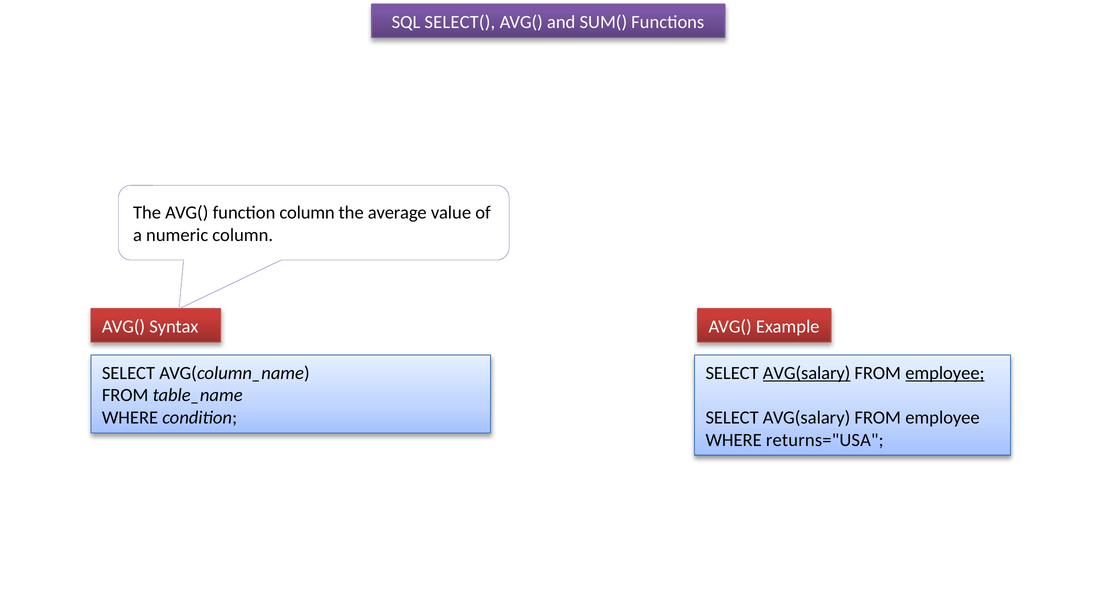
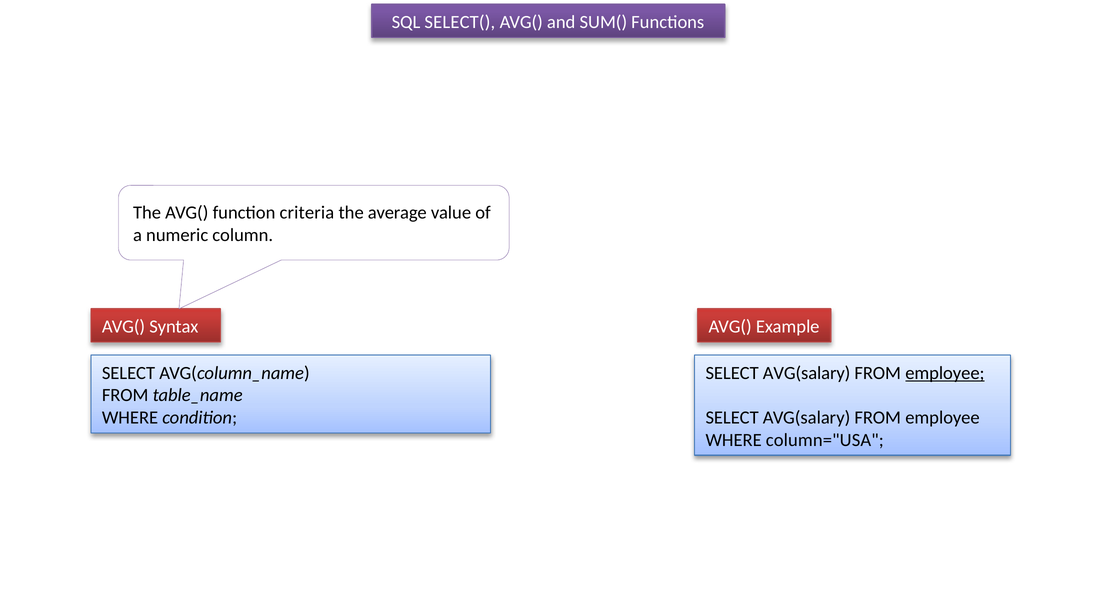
function column: column -> criteria
AVG(salary at (807, 373) underline: present -> none
returns="USA: returns="USA -> column="USA
